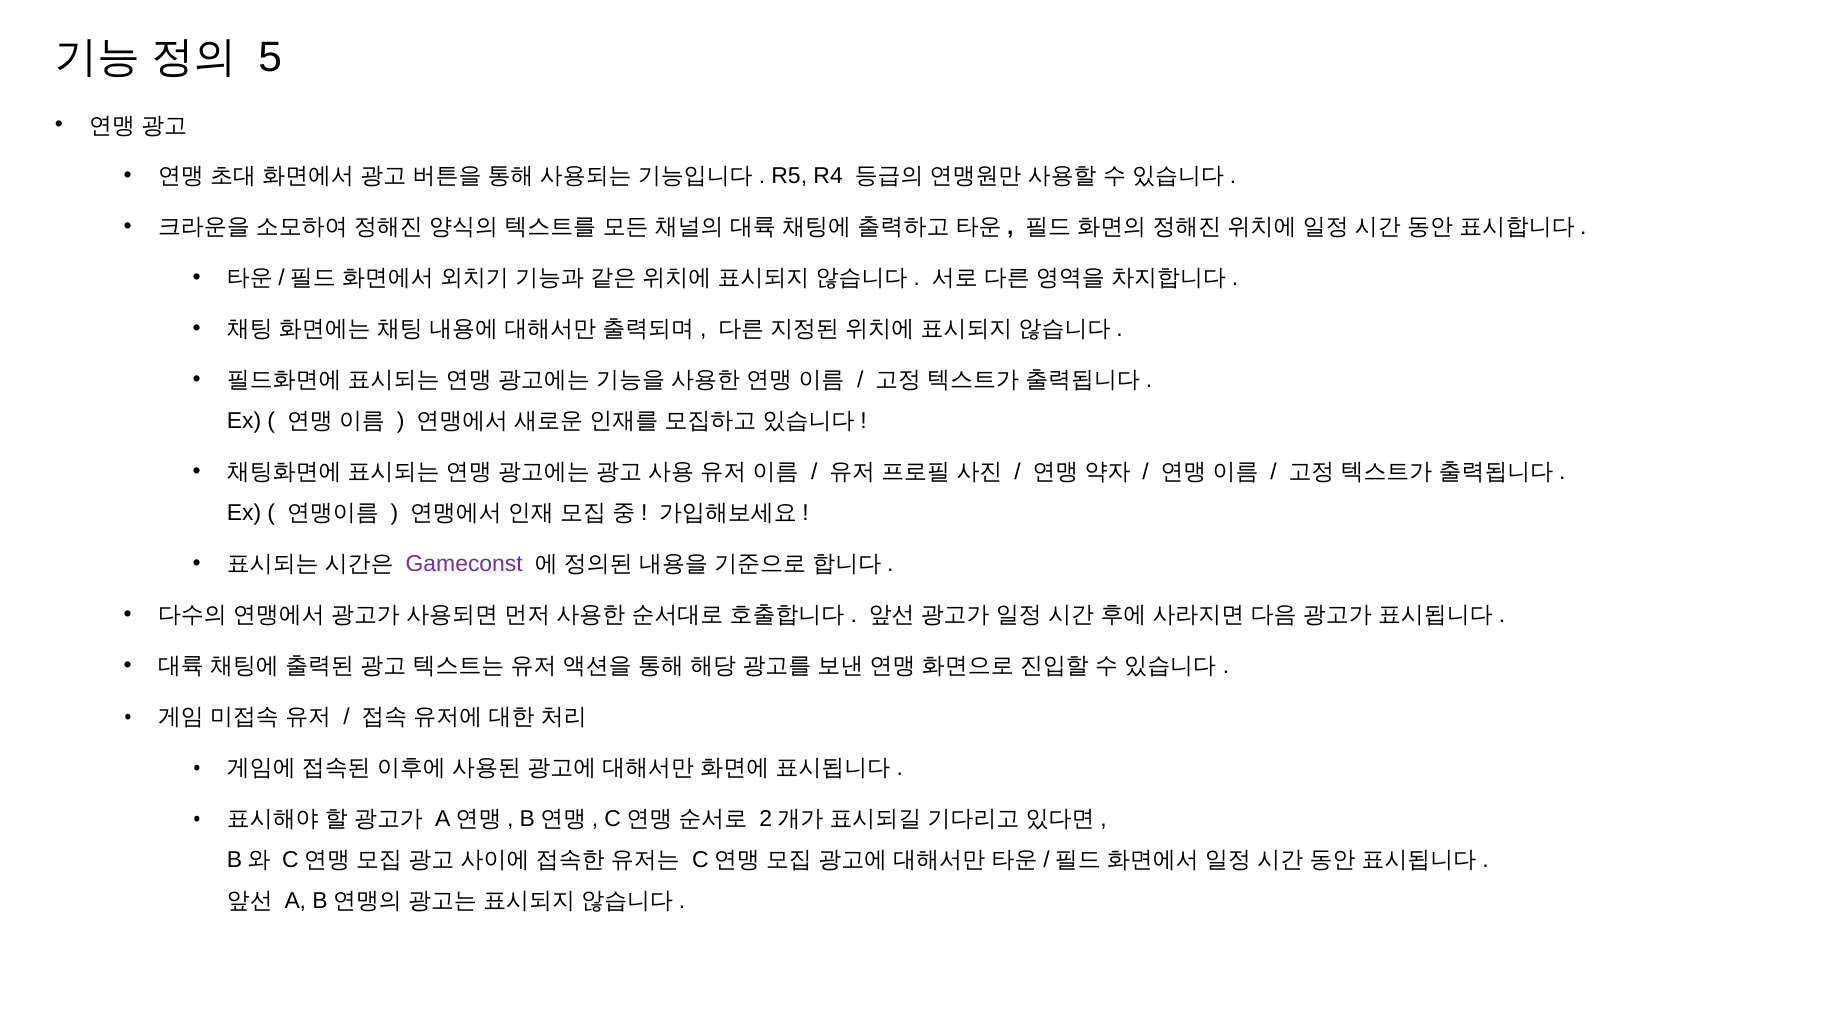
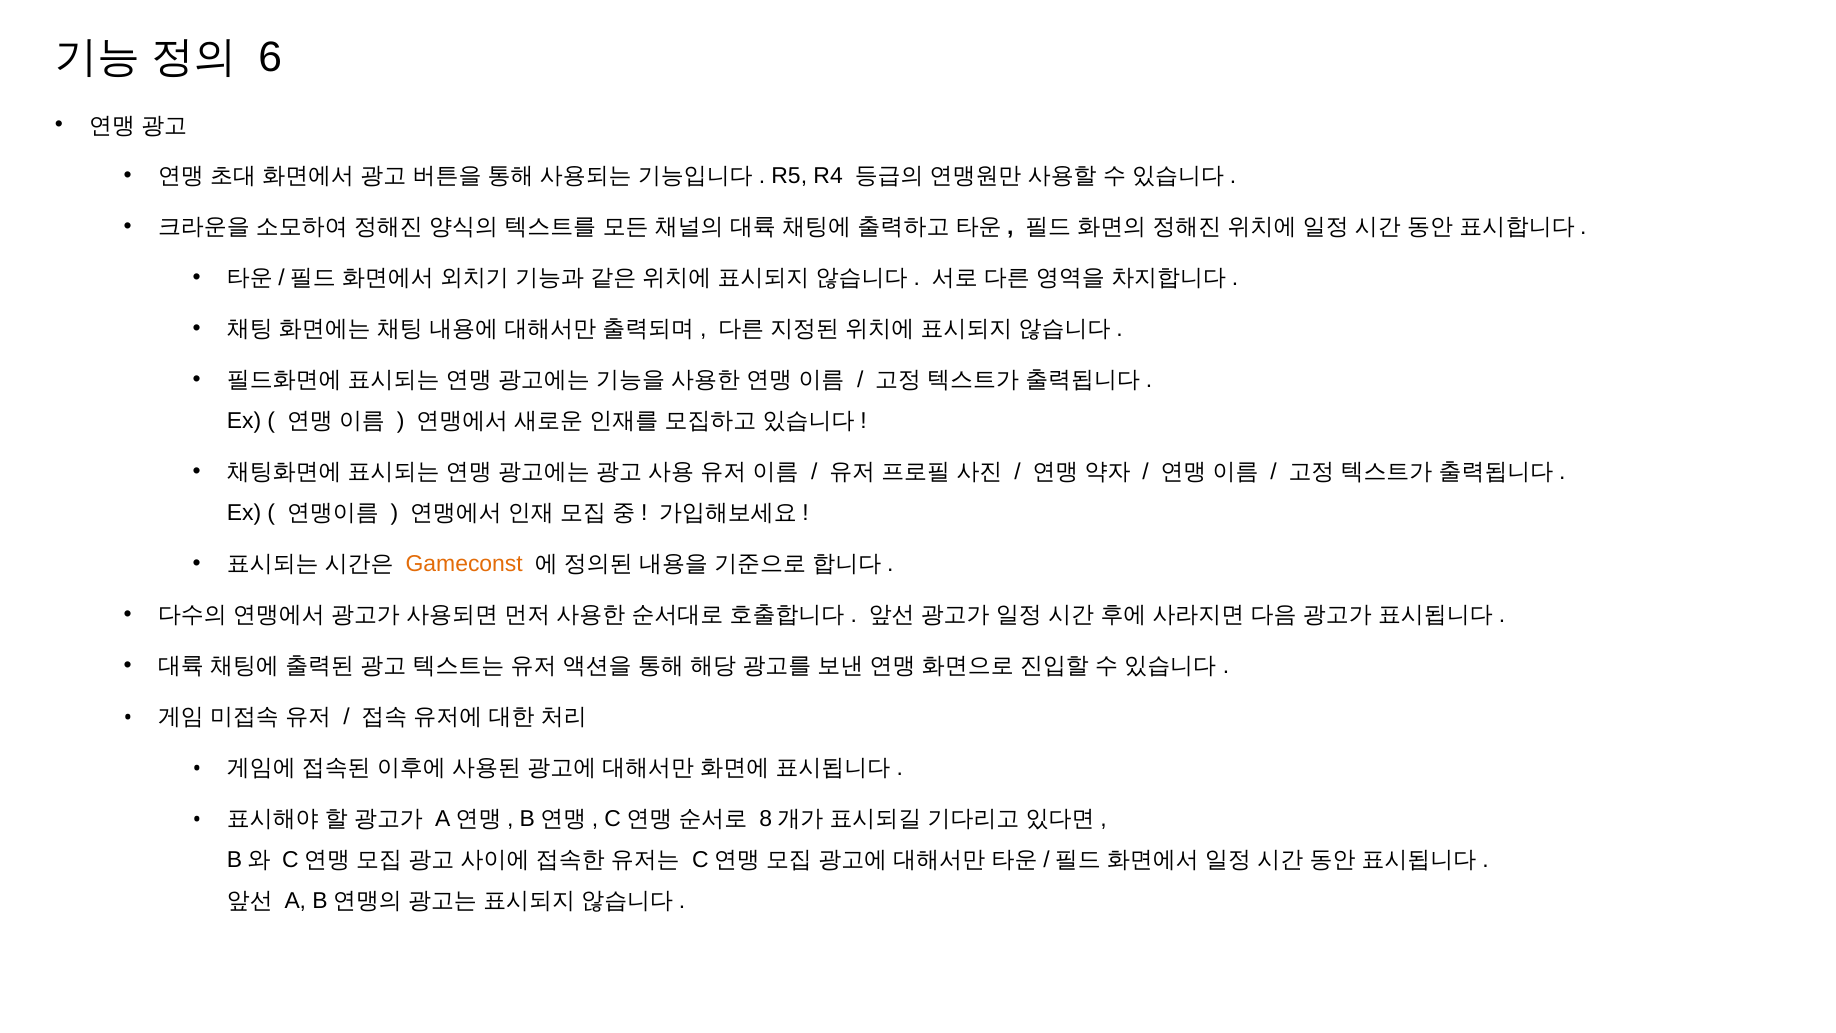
5: 5 -> 6
Gameconst colour: purple -> orange
2: 2 -> 8
